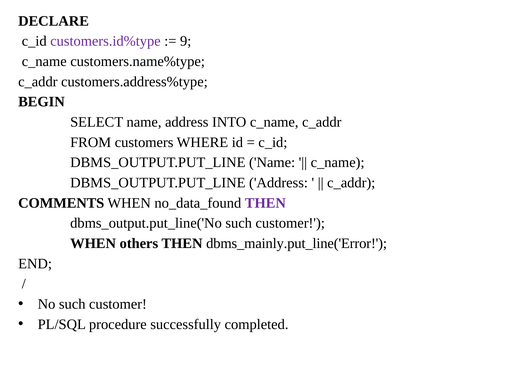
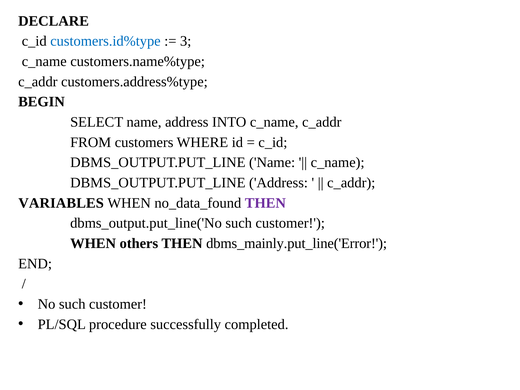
customers.id%type colour: purple -> blue
9: 9 -> 3
COMMENTS: COMMENTS -> VARIABLES
